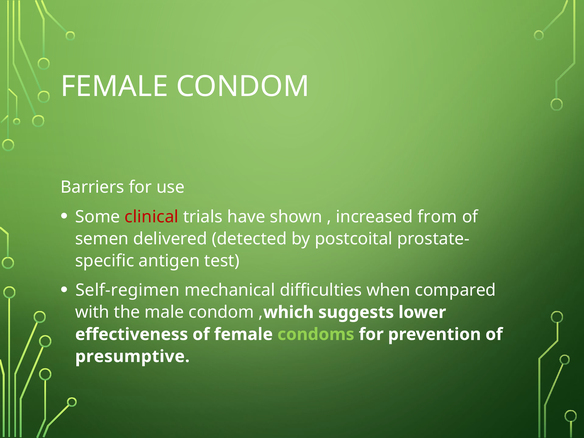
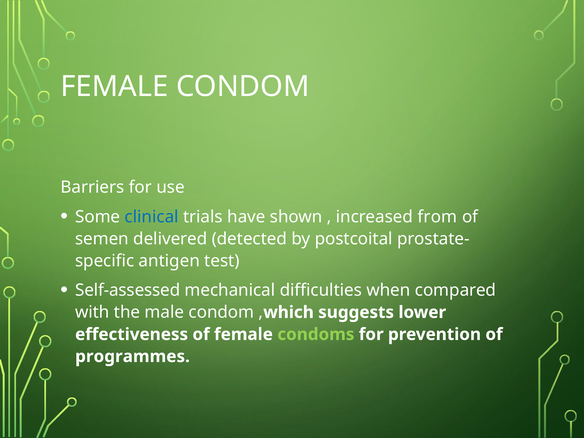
clinical colour: red -> blue
Self-regimen: Self-regimen -> Self-assessed
presumptive: presumptive -> programmes
